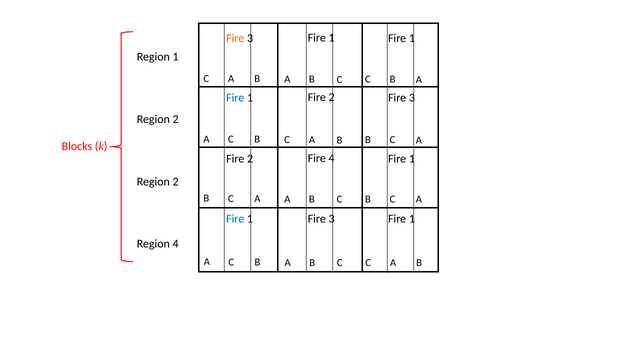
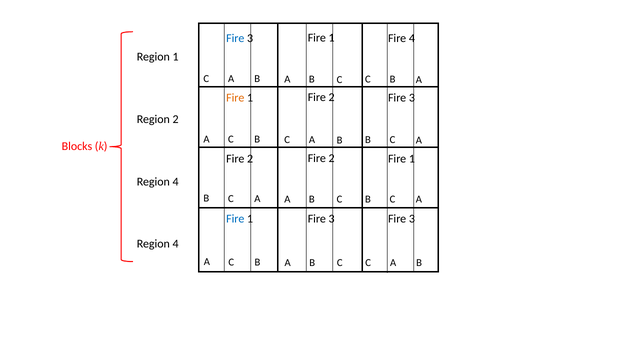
Fire at (235, 38) colour: orange -> blue
1 at (412, 38): 1 -> 4
Fire at (235, 98) colour: blue -> orange
4 at (332, 159): 4 -> 2
2 at (176, 182): 2 -> 4
1 at (412, 219): 1 -> 3
